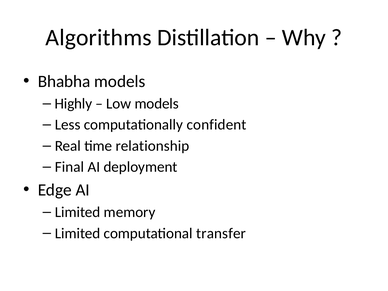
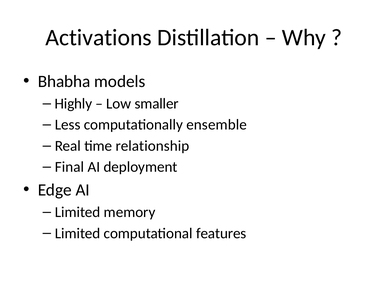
Algorithms: Algorithms -> Activations
Low models: models -> smaller
confident: confident -> ensemble
transfer: transfer -> features
